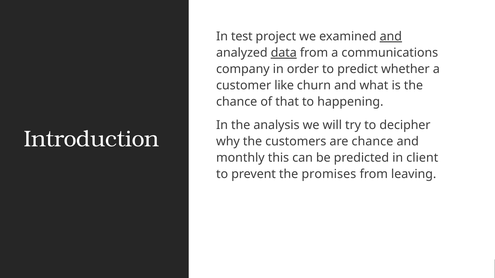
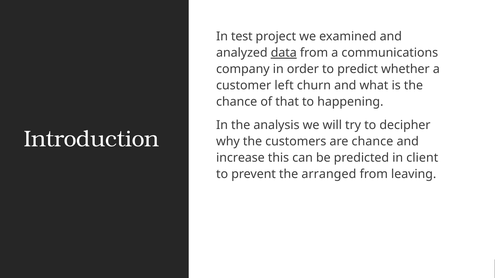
and at (391, 37) underline: present -> none
like: like -> left
monthly: monthly -> increase
promises: promises -> arranged
